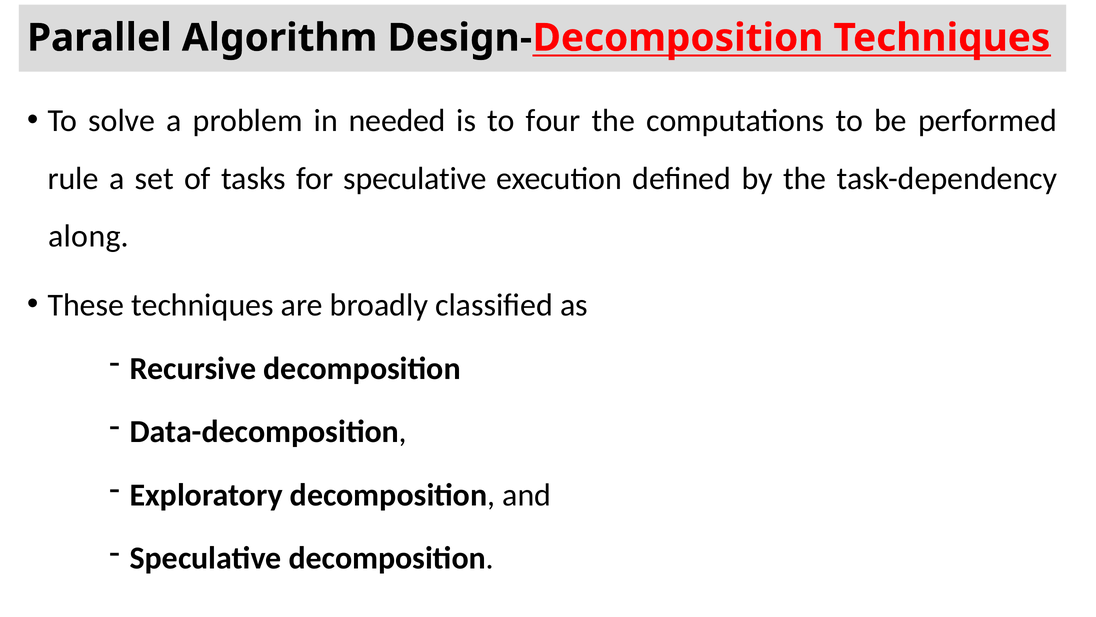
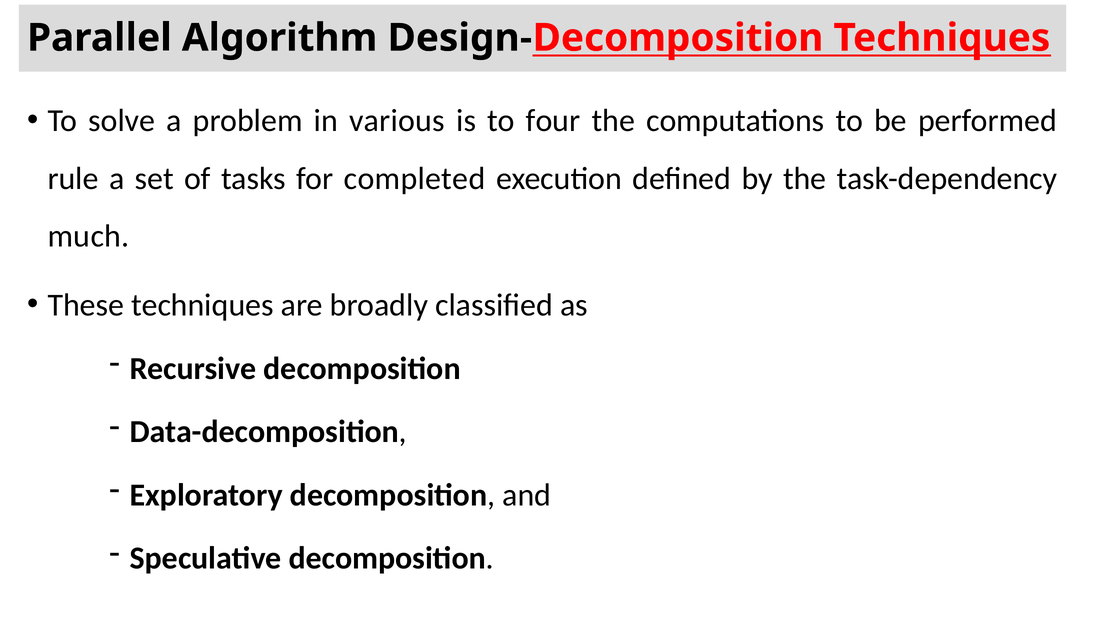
needed: needed -> various
for speculative: speculative -> completed
along: along -> much
